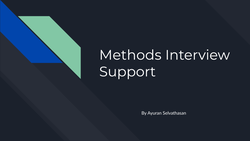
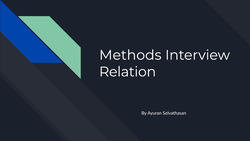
Support: Support -> Relation
